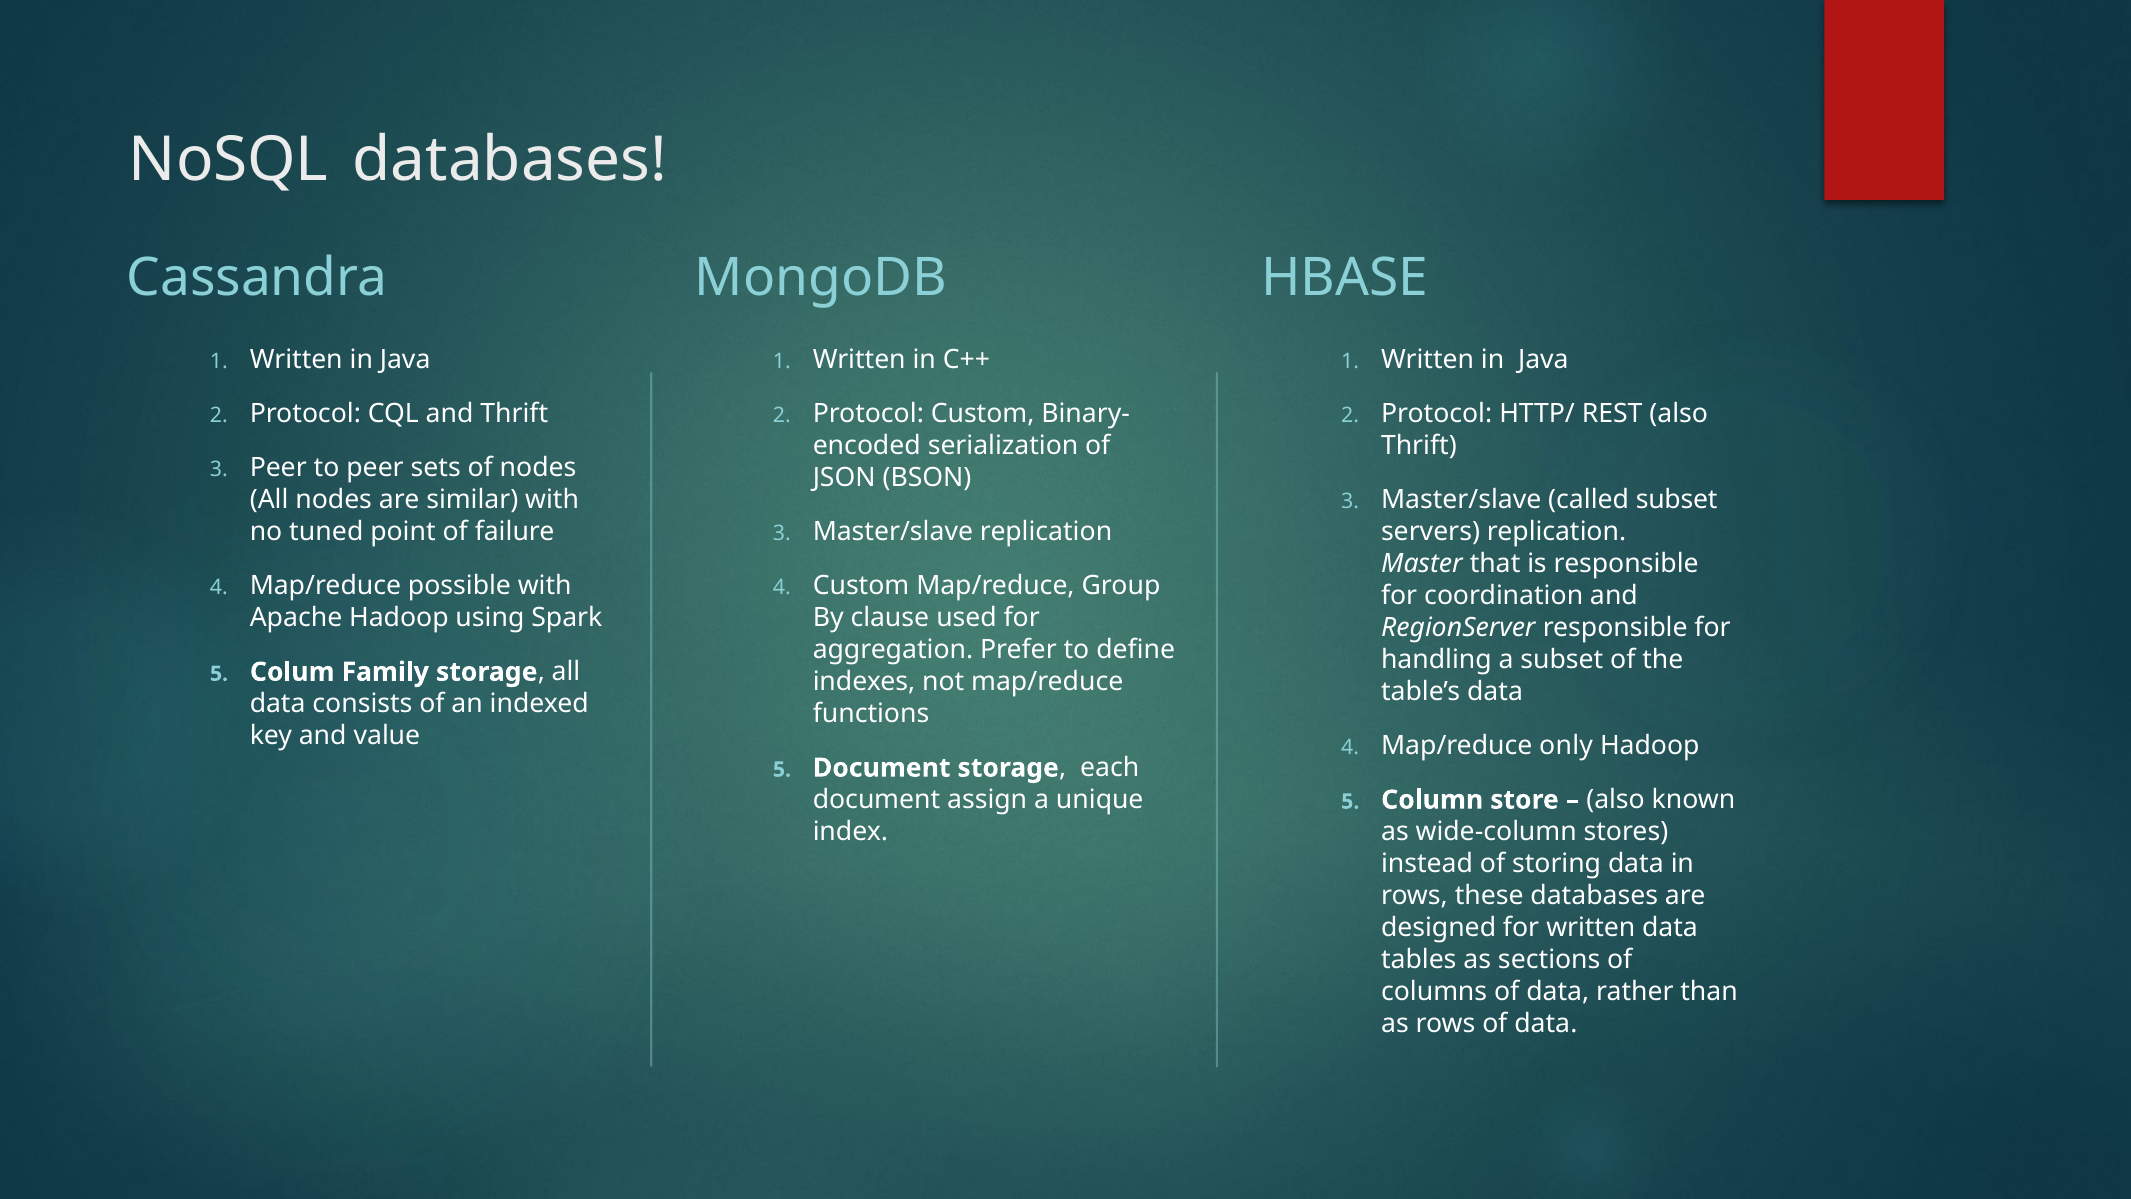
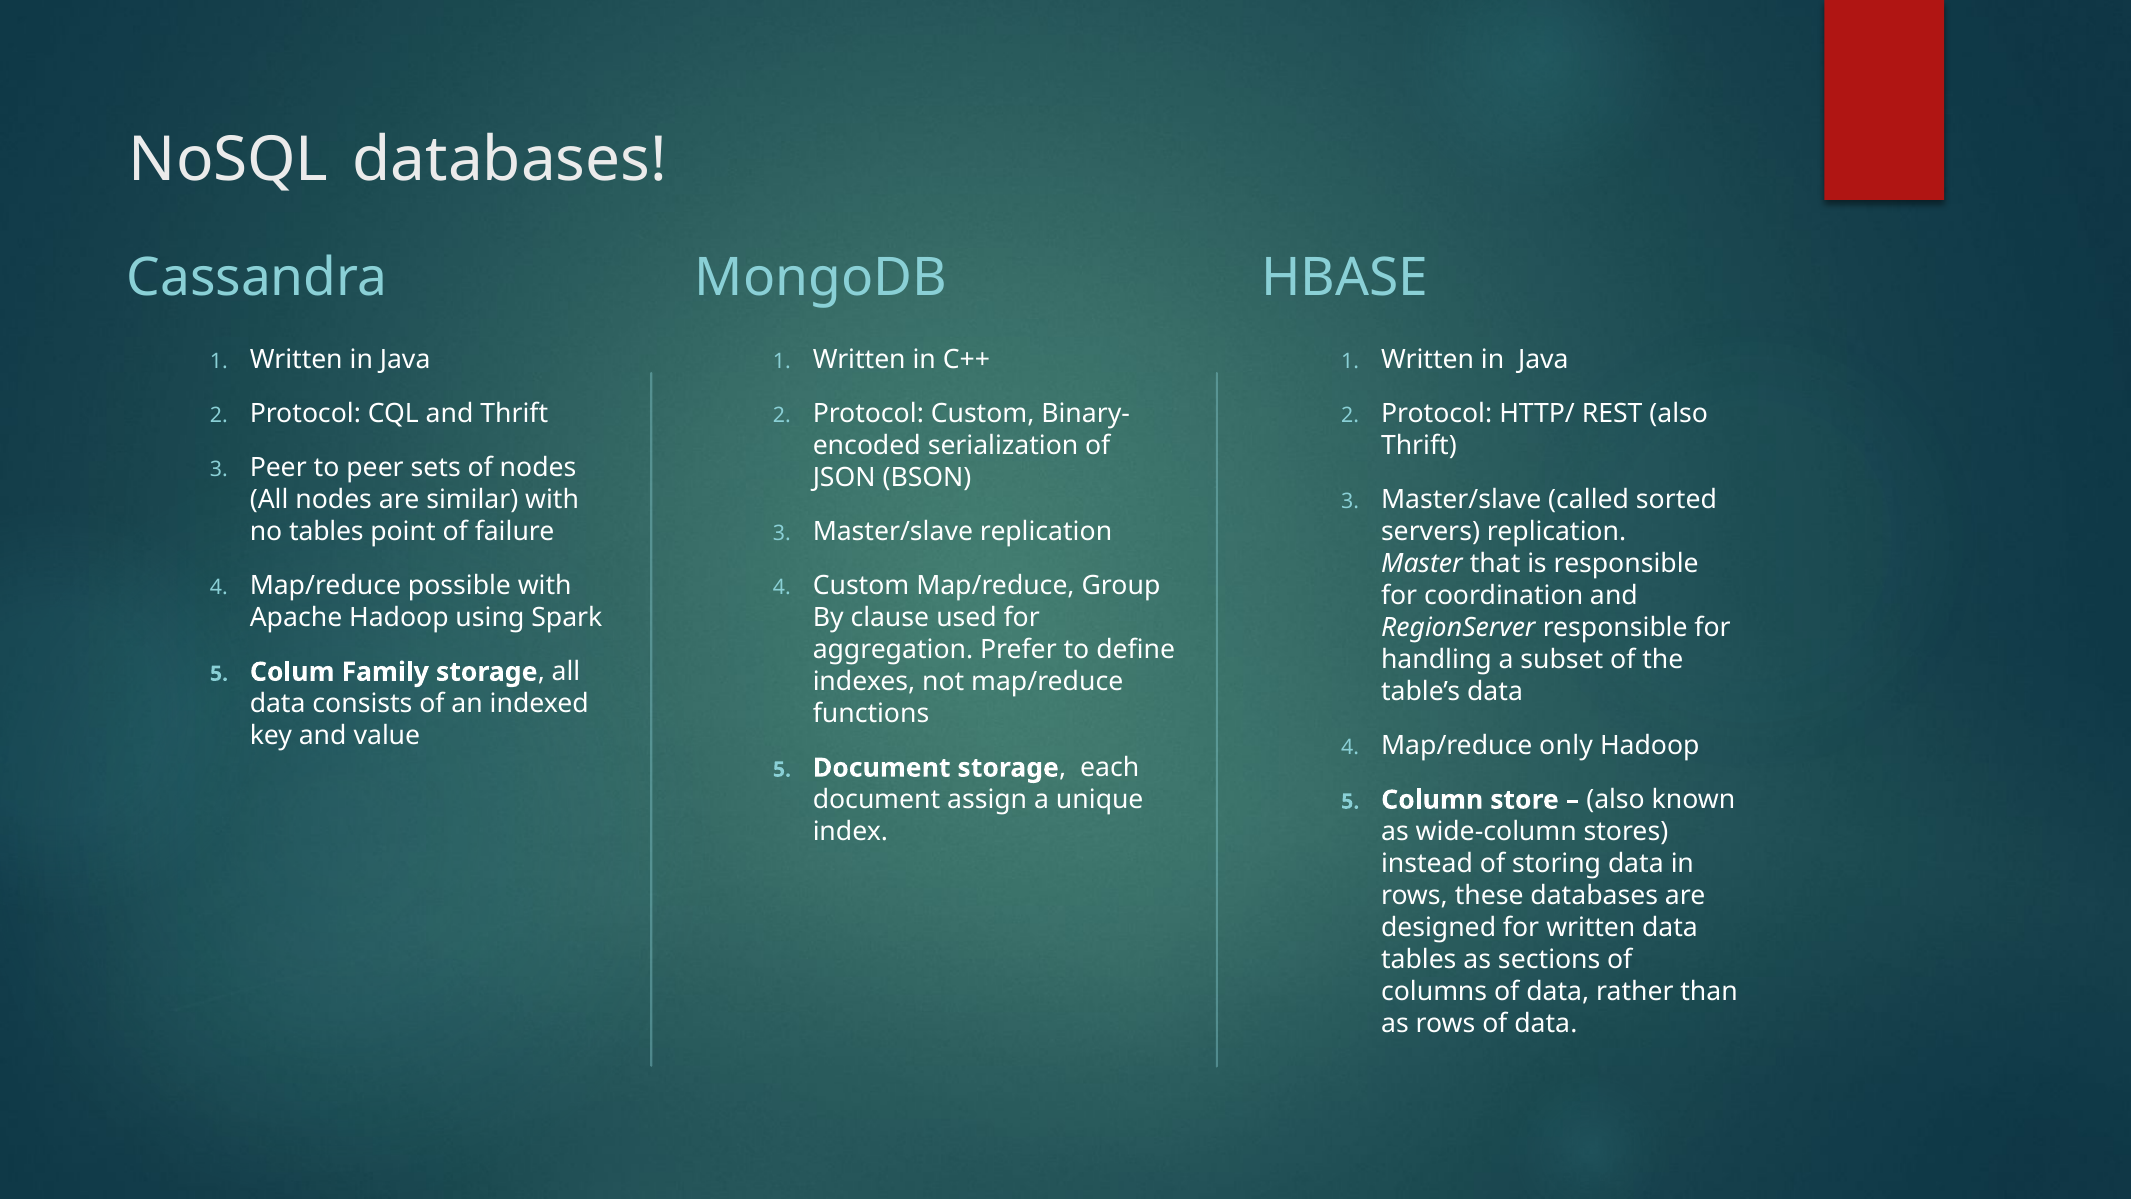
called subset: subset -> sorted
no tuned: tuned -> tables
